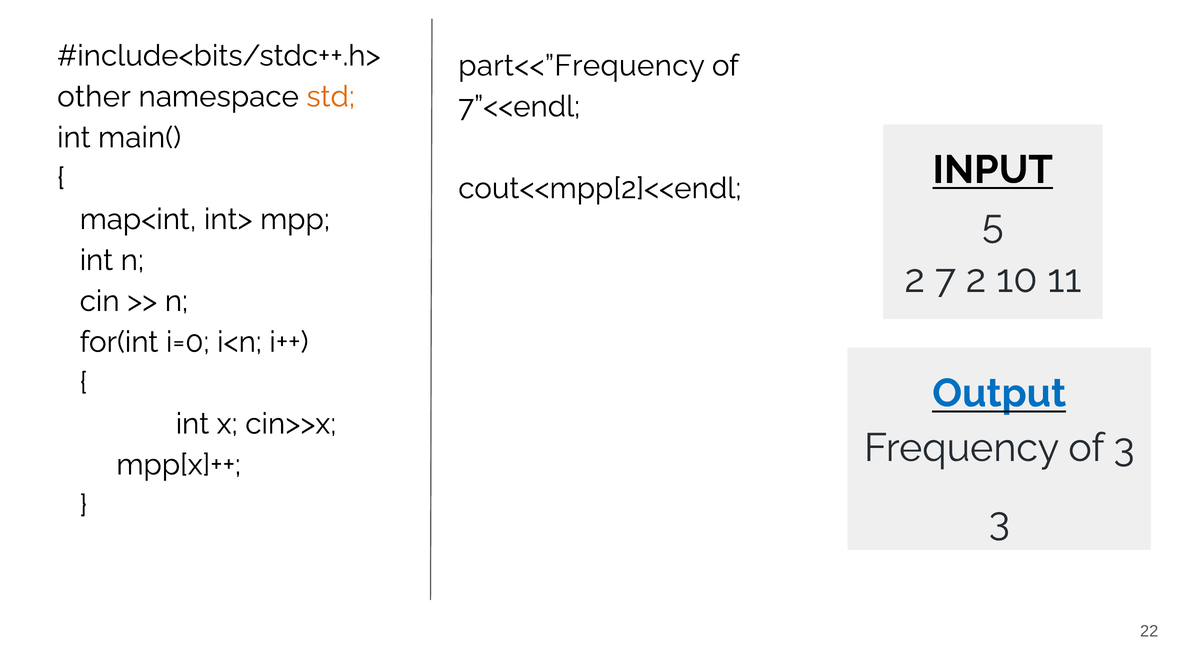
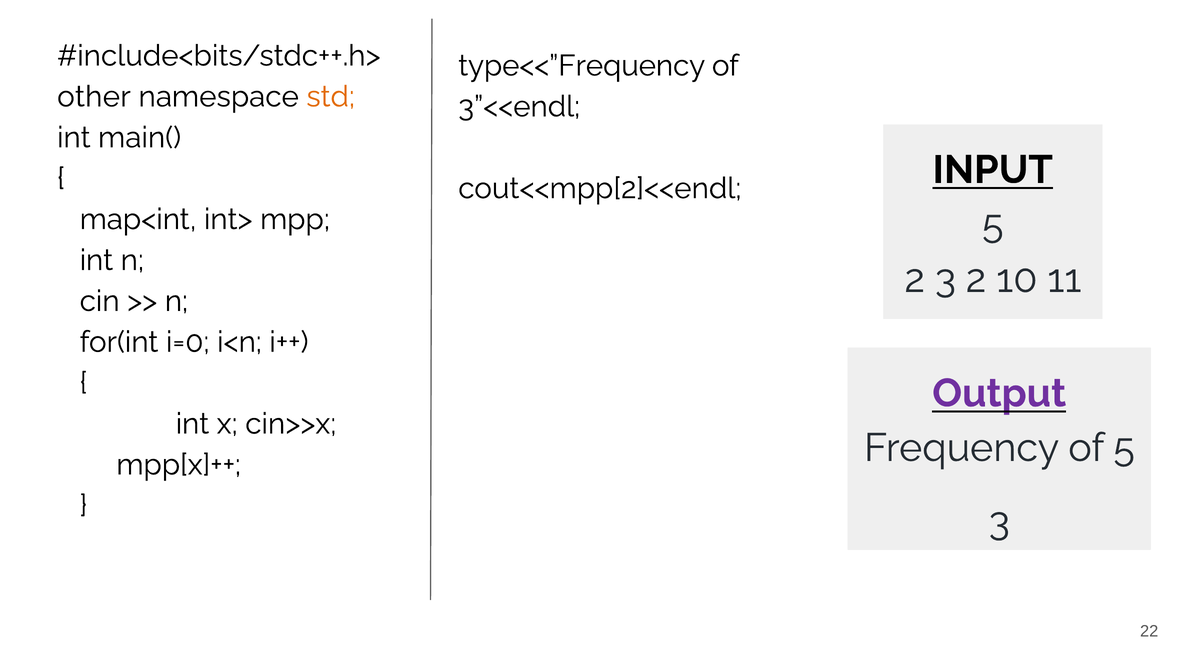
part<<”Frequency: part<<”Frequency -> type<<”Frequency
7”<<endl: 7”<<endl -> 3”<<endl
2 7: 7 -> 3
Output colour: blue -> purple
of 3: 3 -> 5
